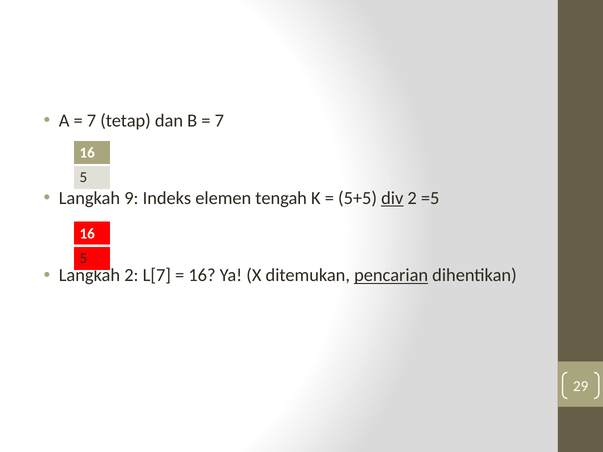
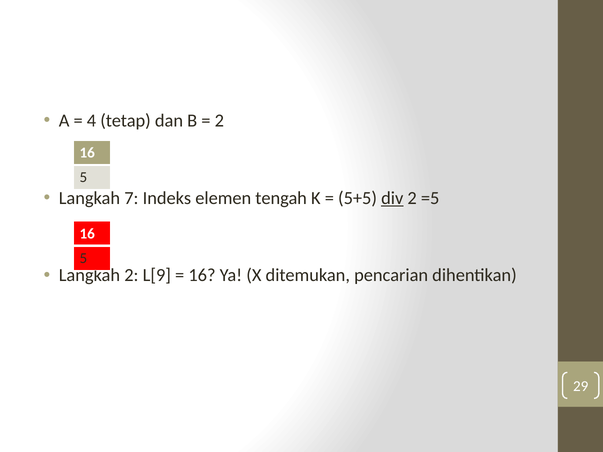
7 at (91, 121): 7 -> 4
7 at (219, 121): 7 -> 2
9: 9 -> 7
L[7: L[7 -> L[9
pencarian underline: present -> none
